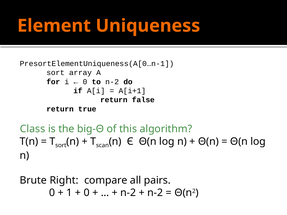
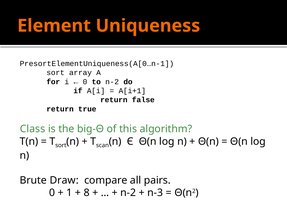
Right: Right -> Draw
0 at (87, 193): 0 -> 8
n-2 at (155, 193): n-2 -> n-3
